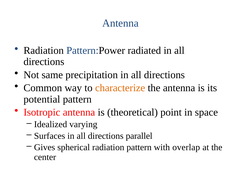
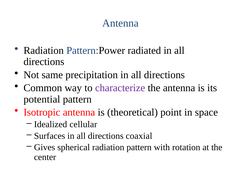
characterize colour: orange -> purple
varying: varying -> cellular
parallel: parallel -> coaxial
overlap: overlap -> rotation
